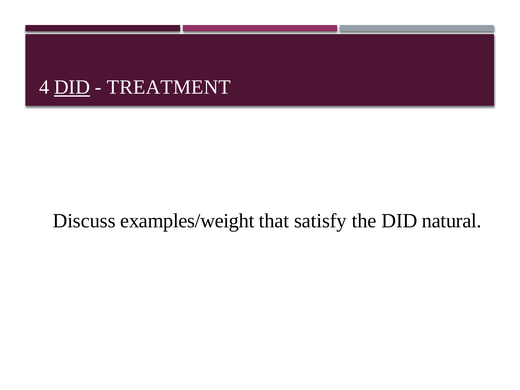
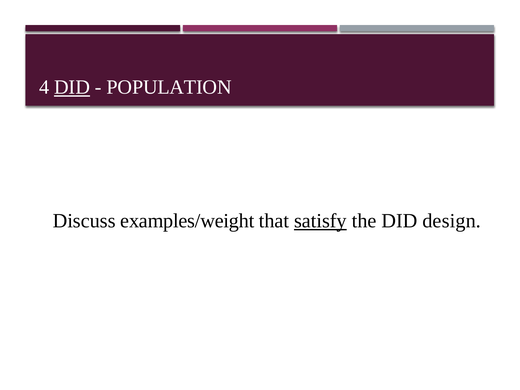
TREATMENT: TREATMENT -> POPULATION
satisfy underline: none -> present
natural: natural -> design
